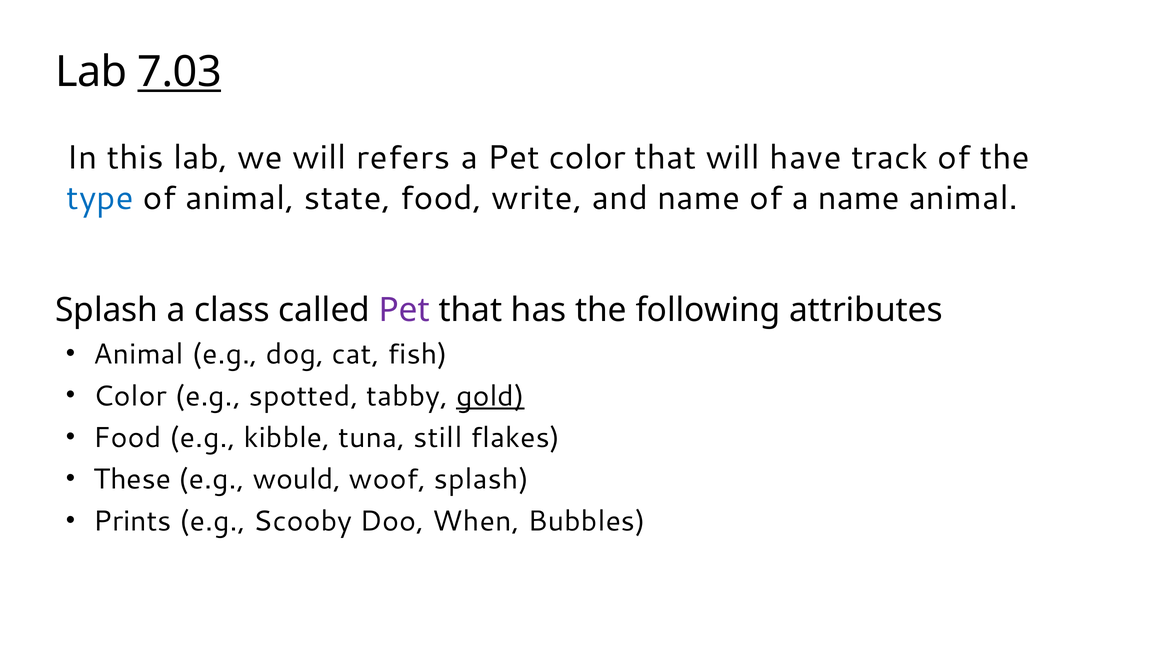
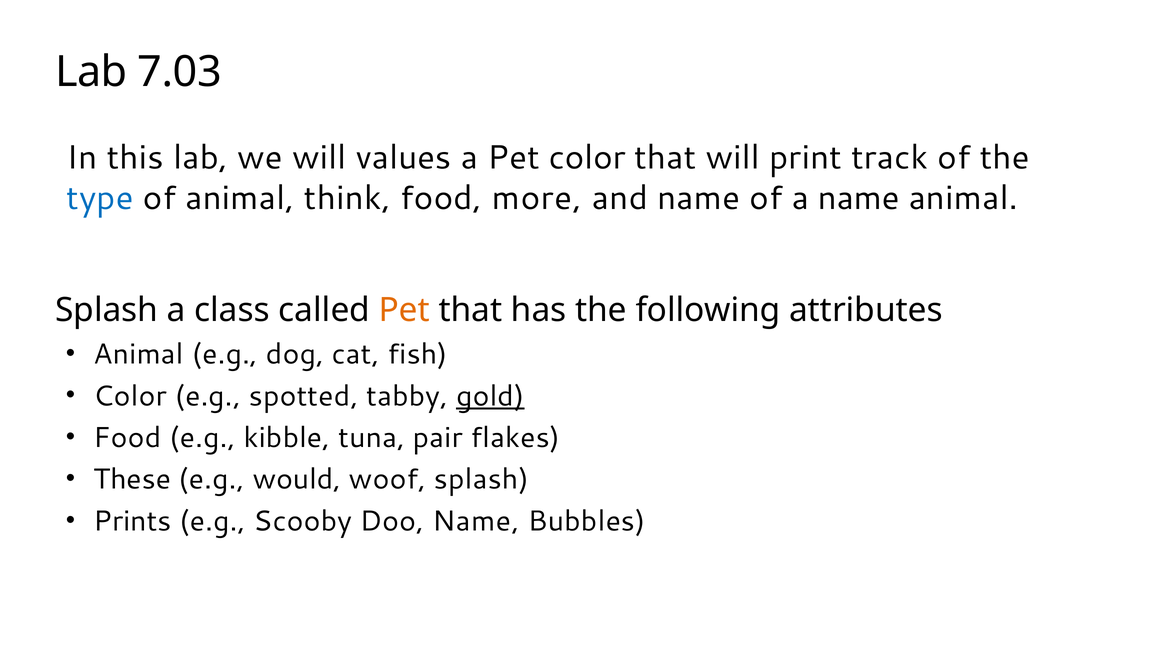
7.03 underline: present -> none
refers: refers -> values
have: have -> print
state: state -> think
write: write -> more
Pet at (404, 310) colour: purple -> orange
still: still -> pair
Doo When: When -> Name
